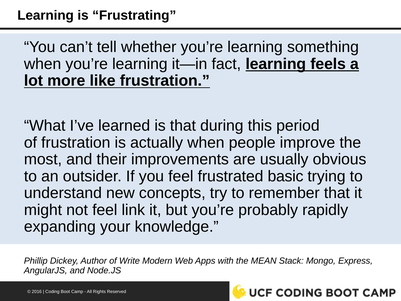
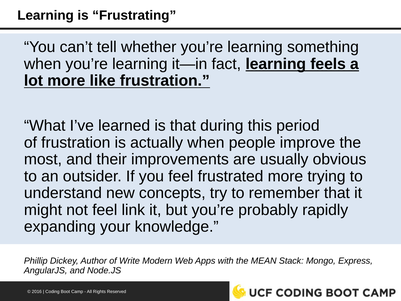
frustrated basic: basic -> more
